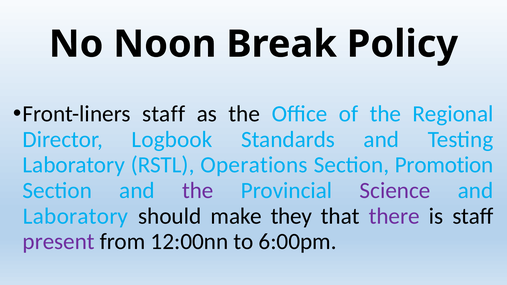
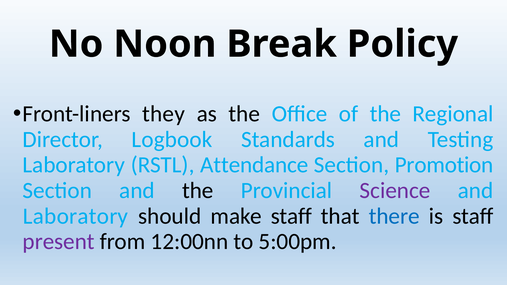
Front-liners staff: staff -> they
Operations: Operations -> Attendance
the at (198, 191) colour: purple -> black
make they: they -> staff
there colour: purple -> blue
6:00pm: 6:00pm -> 5:00pm
